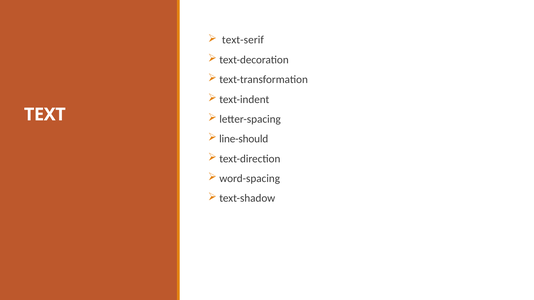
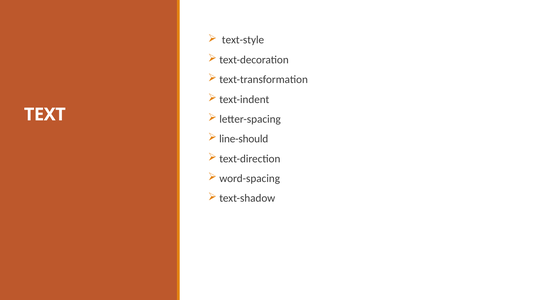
text-serif: text-serif -> text-style
